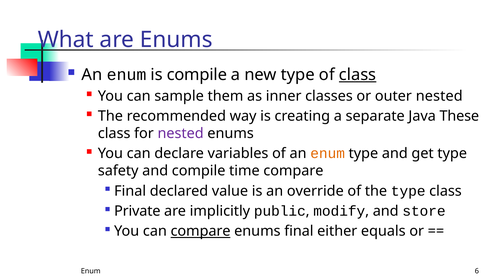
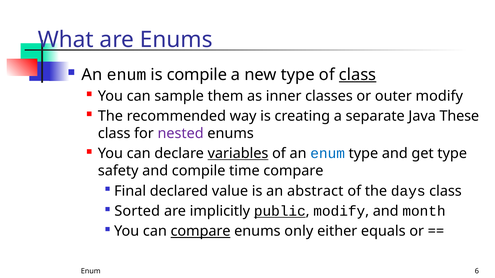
outer nested: nested -> modify
variables underline: none -> present
enum at (328, 154) colour: orange -> blue
override: override -> abstract
the type: type -> days
Private: Private -> Sorted
public underline: none -> present
store: store -> month
enums final: final -> only
